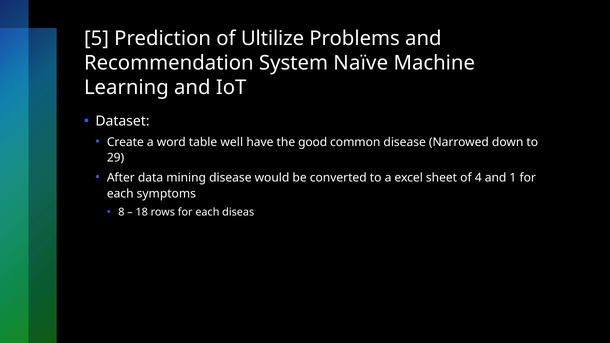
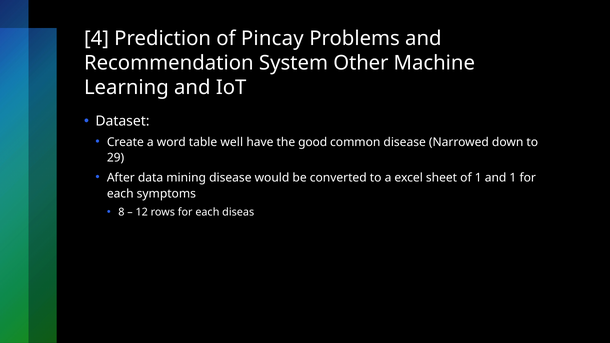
5: 5 -> 4
Ultilize: Ultilize -> Pincay
Naïve: Naïve -> Other
of 4: 4 -> 1
18: 18 -> 12
